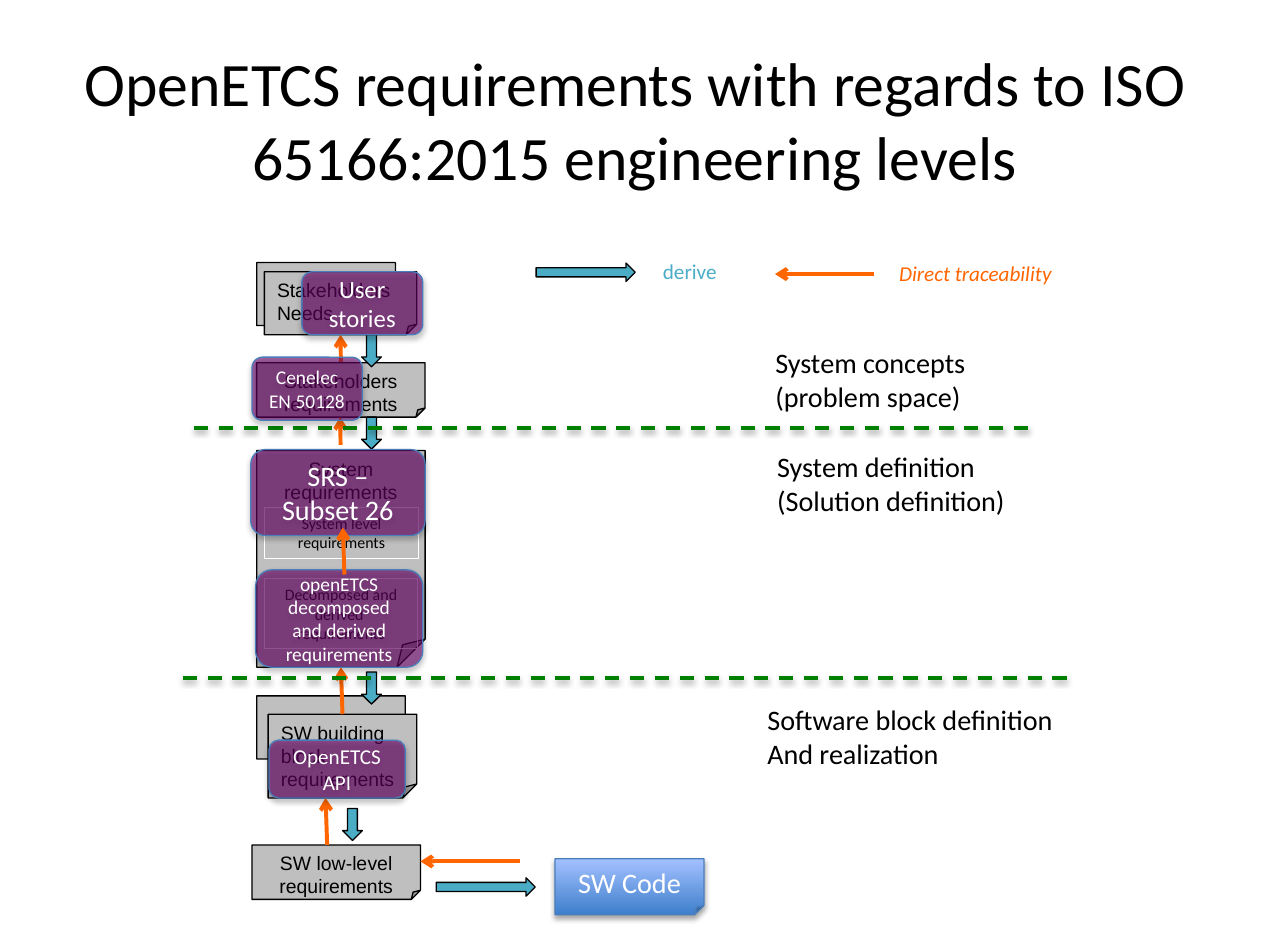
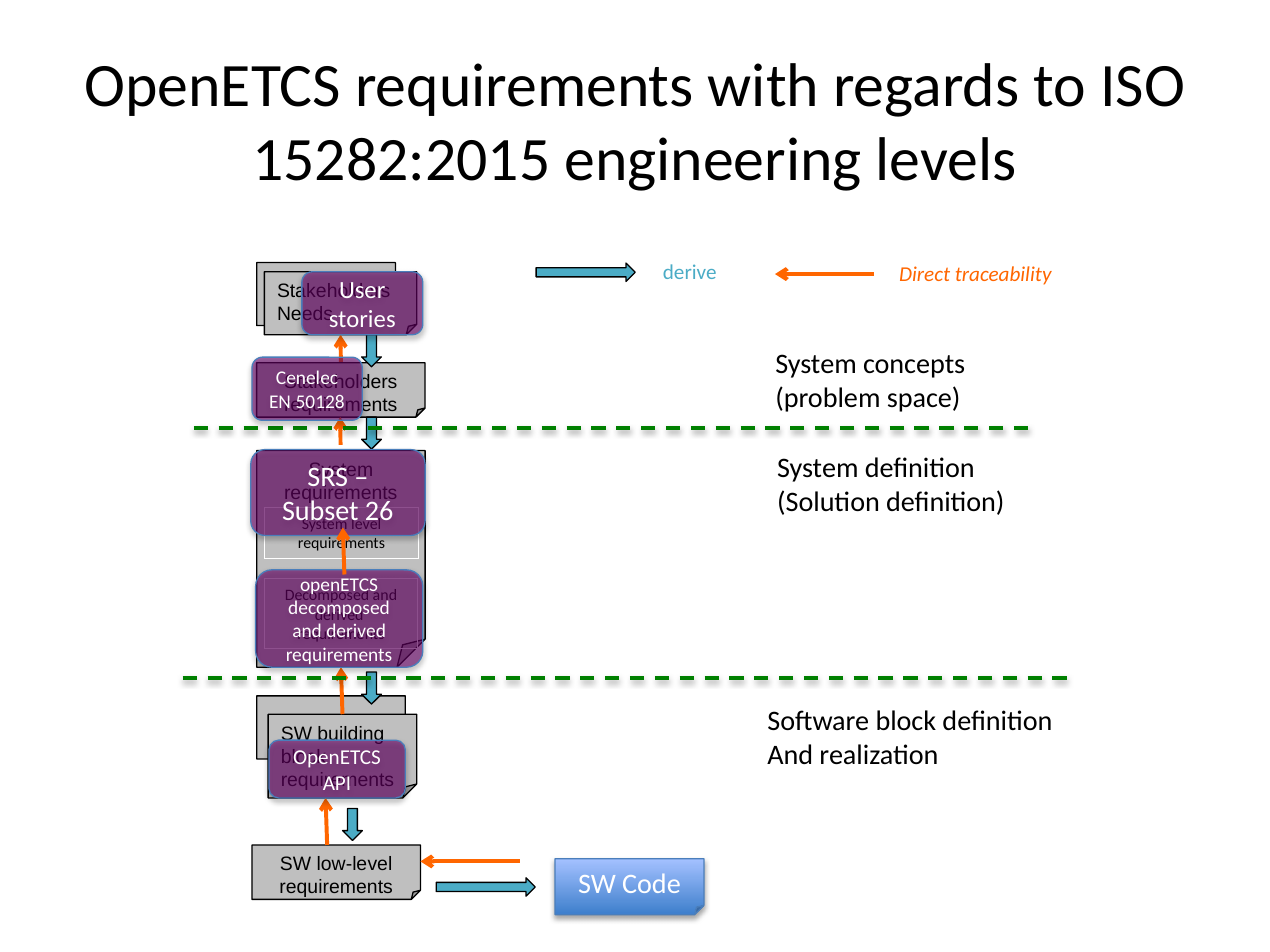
65166:2015: 65166:2015 -> 15282:2015
